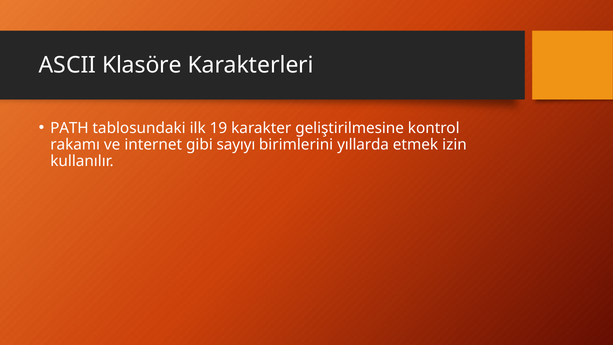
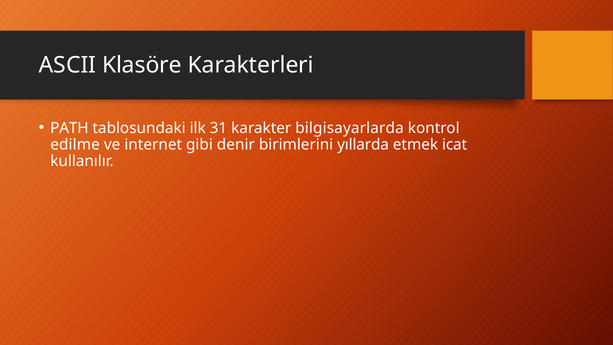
19: 19 -> 31
geliştirilmesine: geliştirilmesine -> bilgisayarlarda
rakamı: rakamı -> edilme
sayıyı: sayıyı -> denir
izin: izin -> icat
